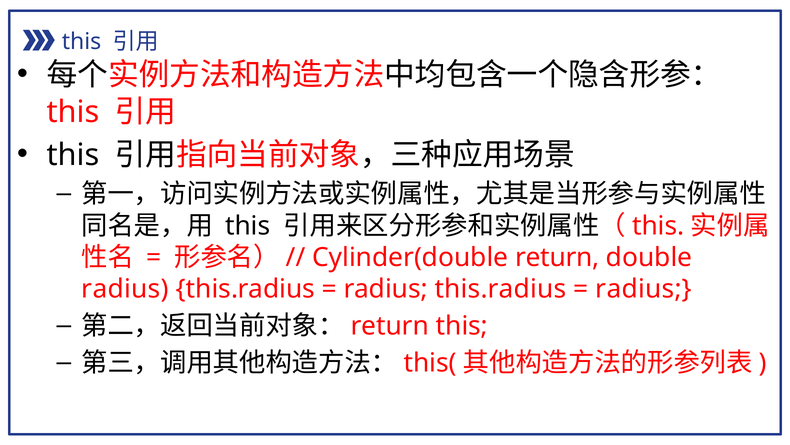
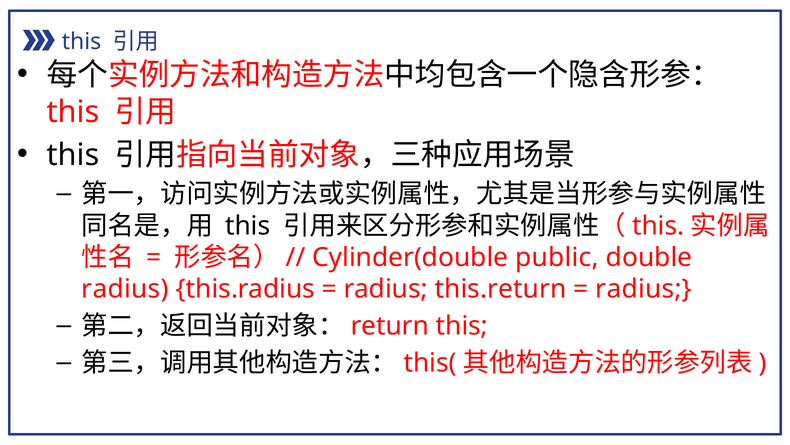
Cylinder(double return: return -> public
this.radius at (500, 289): this.radius -> this.return
